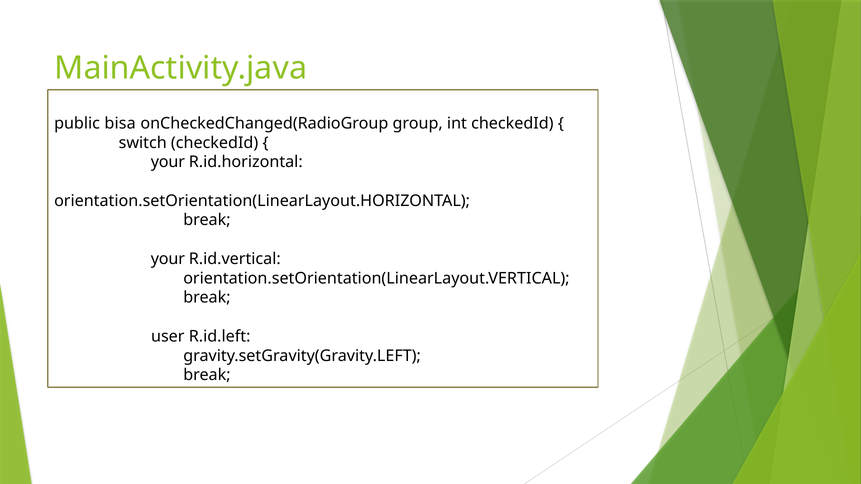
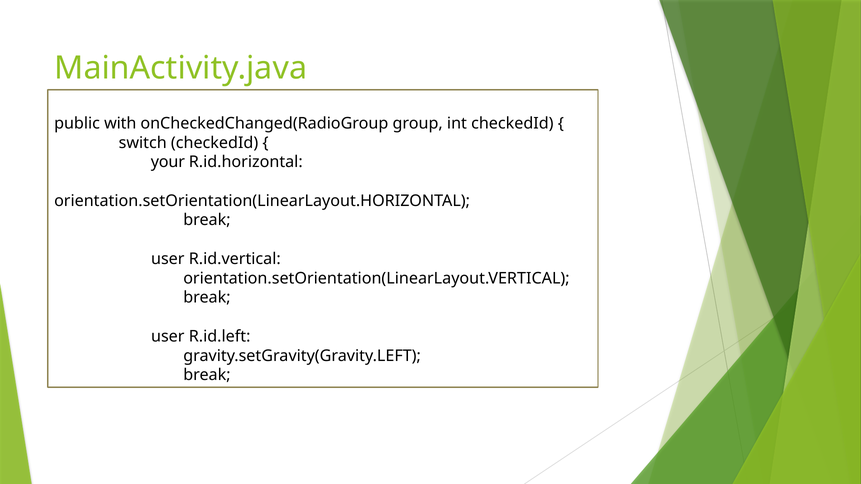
bisa: bisa -> with
your at (168, 259): your -> user
